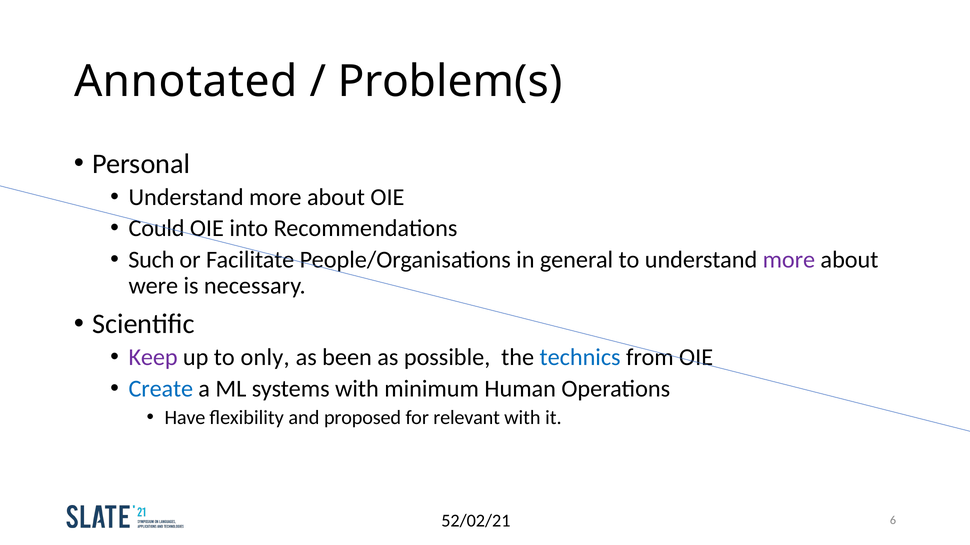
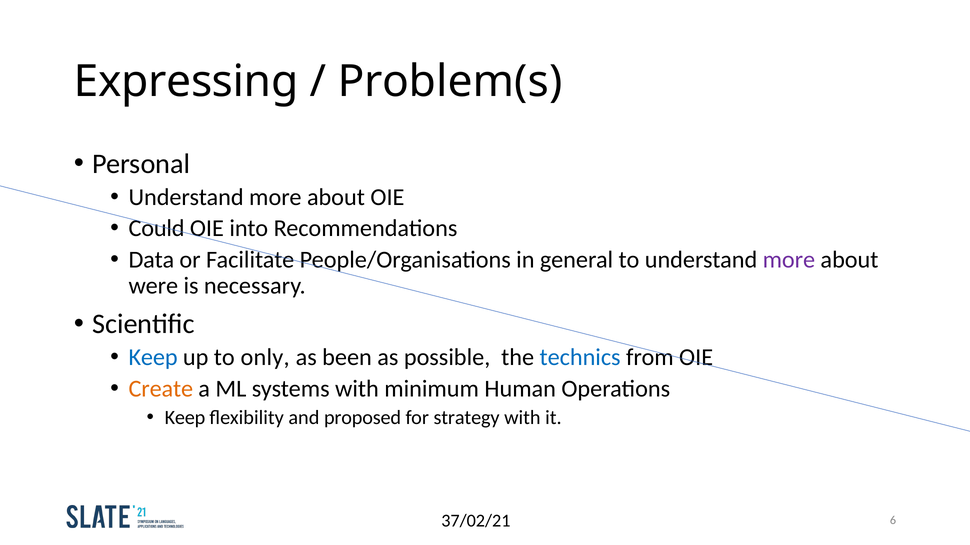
Annotated: Annotated -> Expressing
Such: Such -> Data
Keep at (153, 358) colour: purple -> blue
Create colour: blue -> orange
Have at (185, 418): Have -> Keep
relevant: relevant -> strategy
52/02/21: 52/02/21 -> 37/02/21
